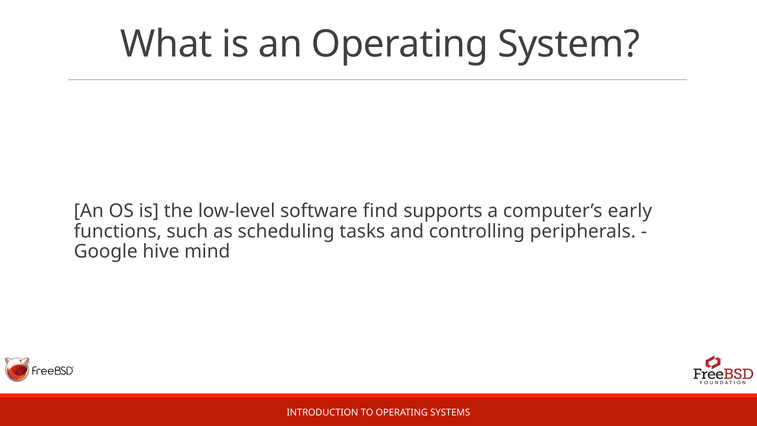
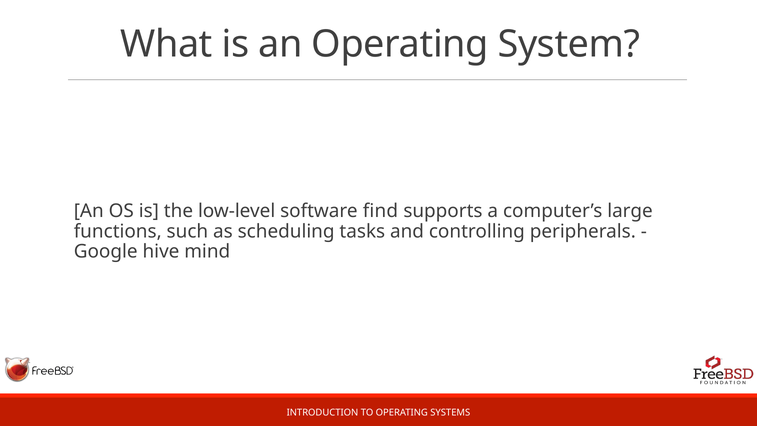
early: early -> large
